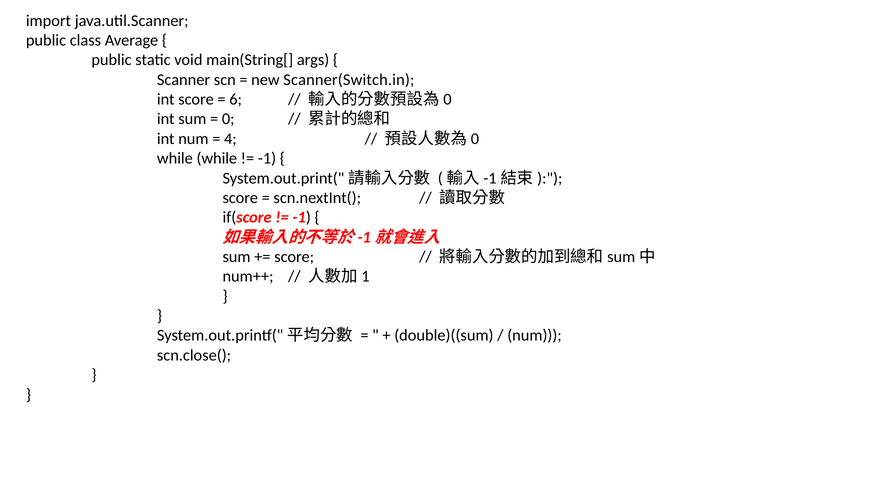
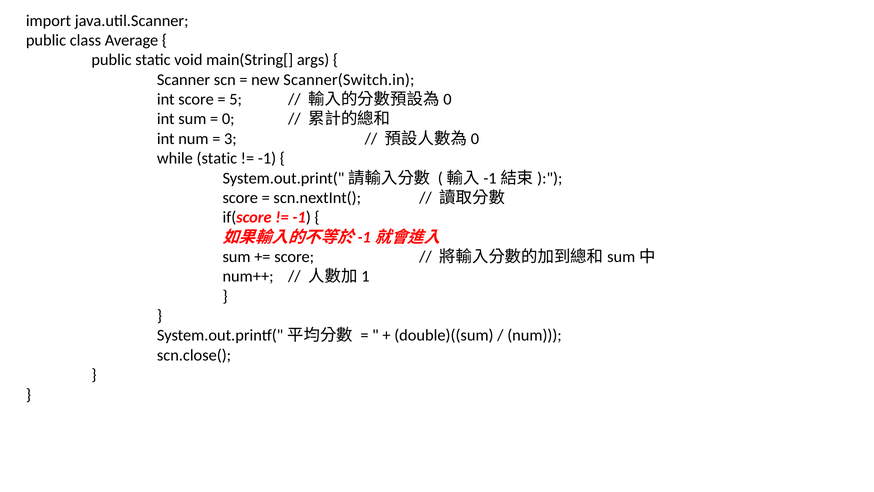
6: 6 -> 5
4: 4 -> 3
while while: while -> static
